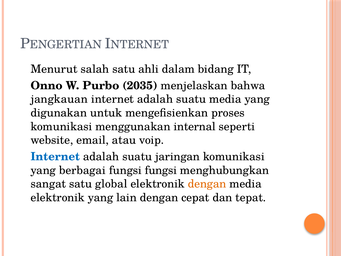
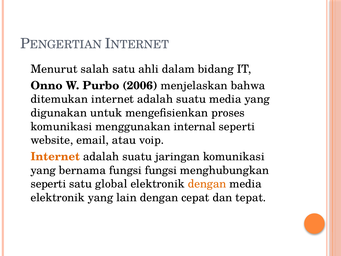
2035: 2035 -> 2006
jangkauan: jangkauan -> ditemukan
Internet at (55, 157) colour: blue -> orange
berbagai: berbagai -> bernama
sangat at (48, 184): sangat -> seperti
